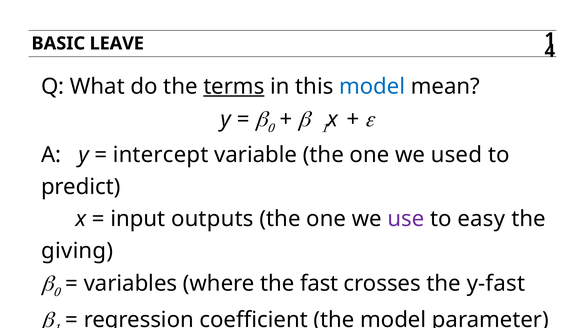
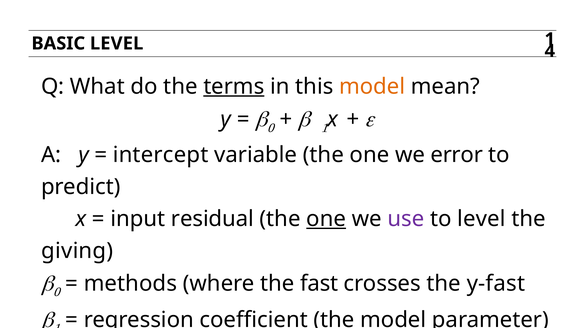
BASIC LEAVE: LEAVE -> LEVEL
model at (372, 87) colour: blue -> orange
used: used -> error
outputs: outputs -> residual
one at (326, 219) underline: none -> present
to easy: easy -> level
variables: variables -> methods
